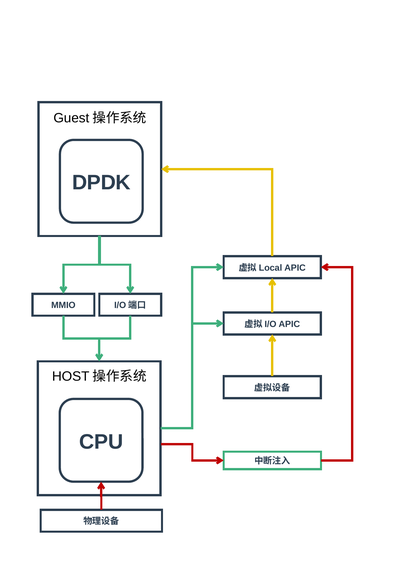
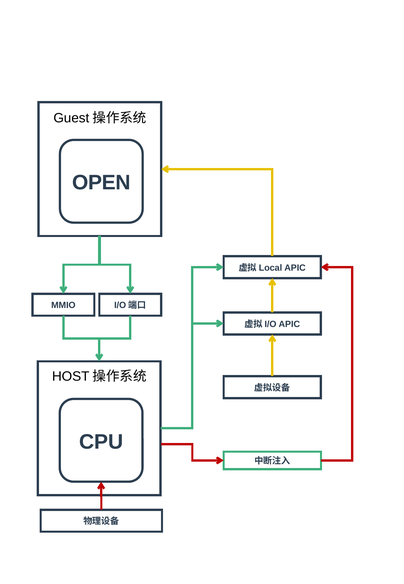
DPDK: DPDK -> OPEN
